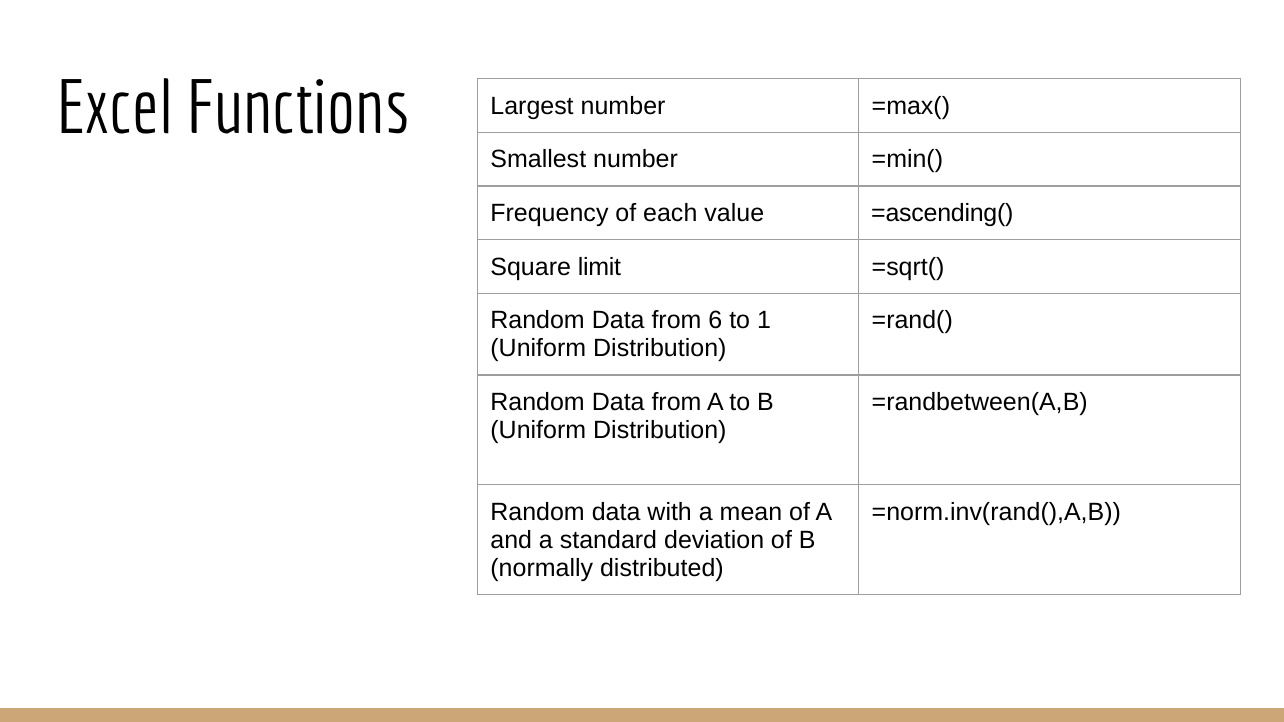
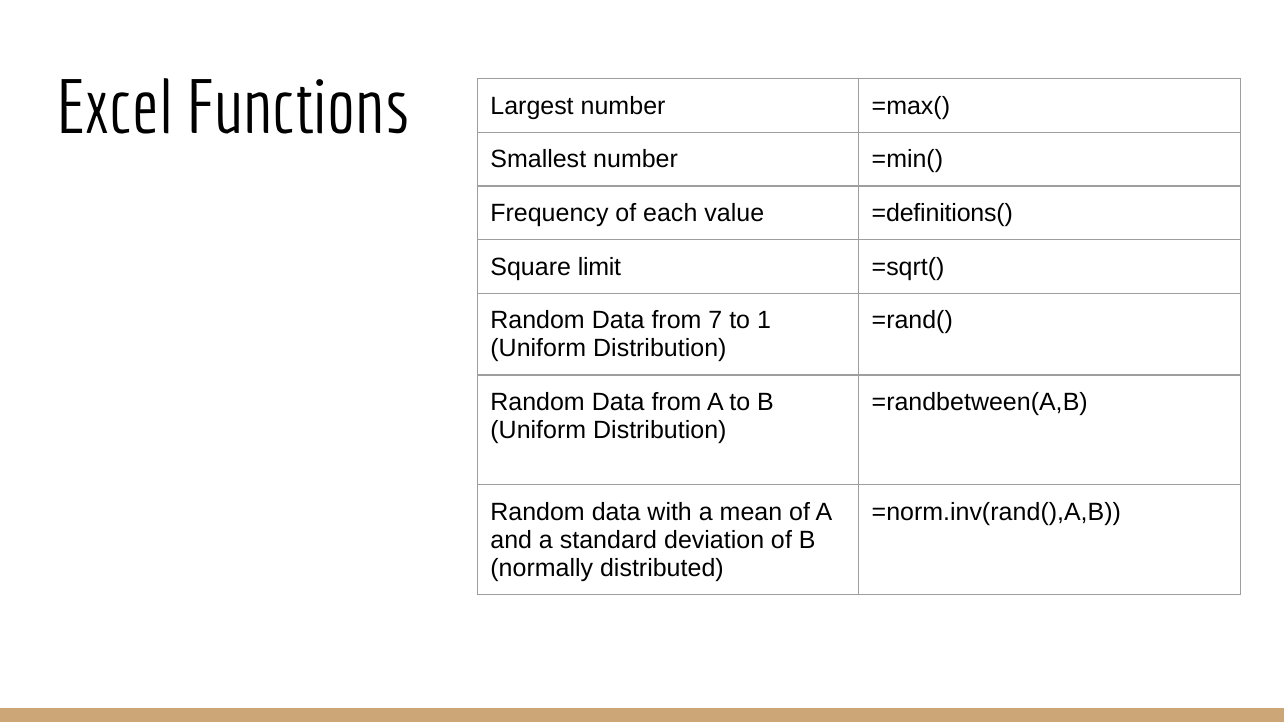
=ascending(: =ascending( -> =definitions(
6: 6 -> 7
